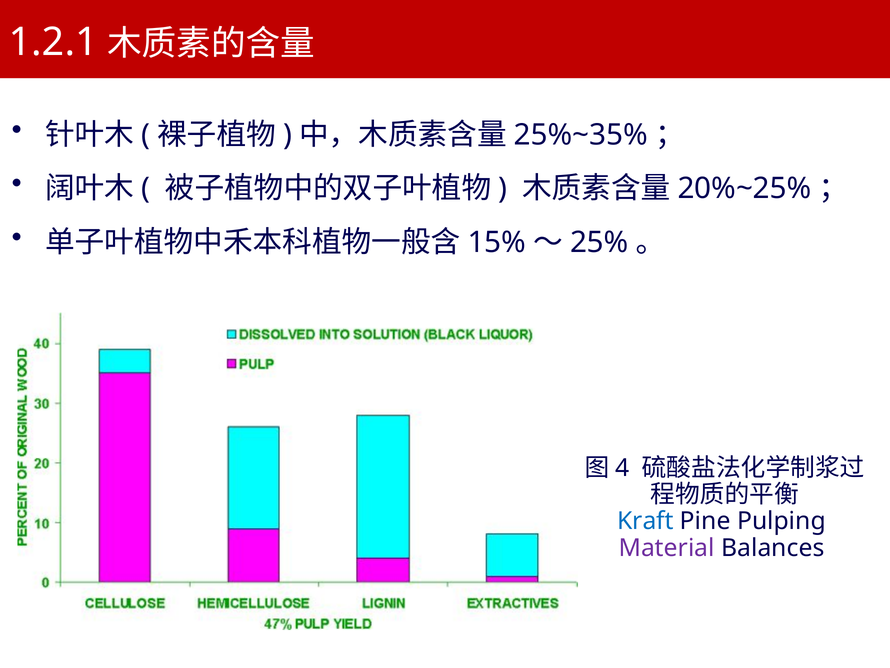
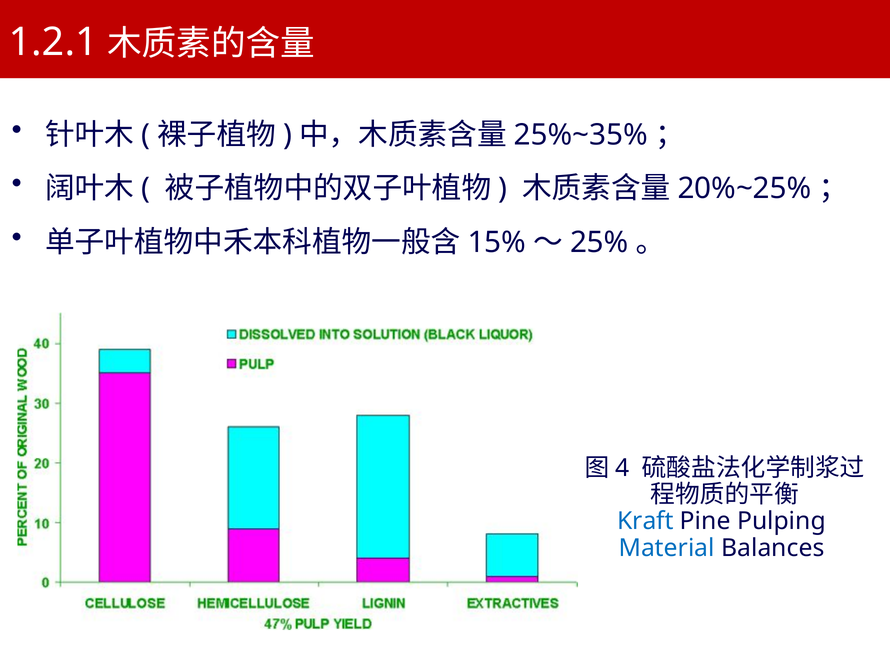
Material colour: purple -> blue
